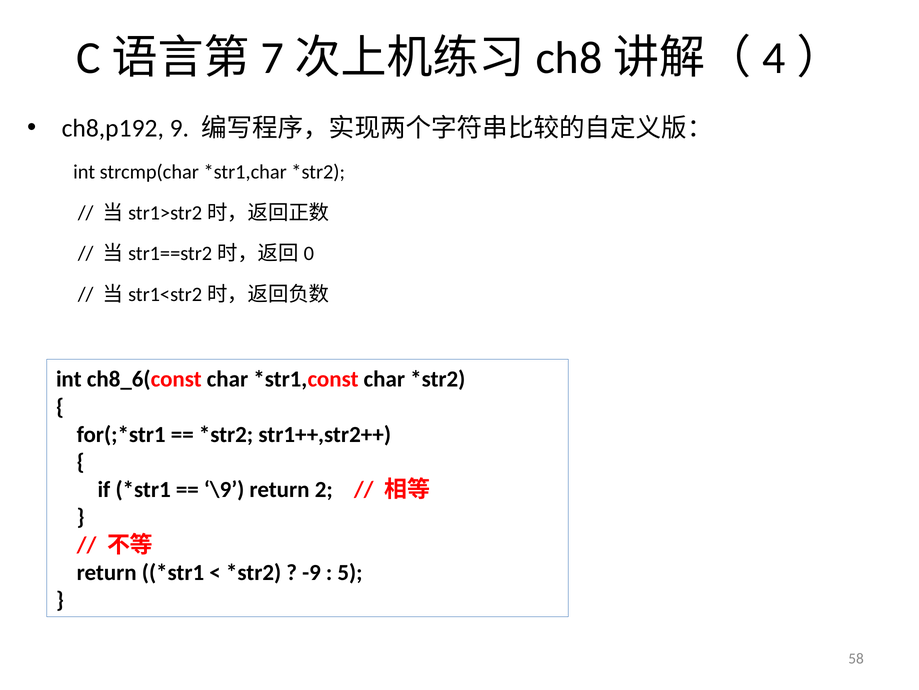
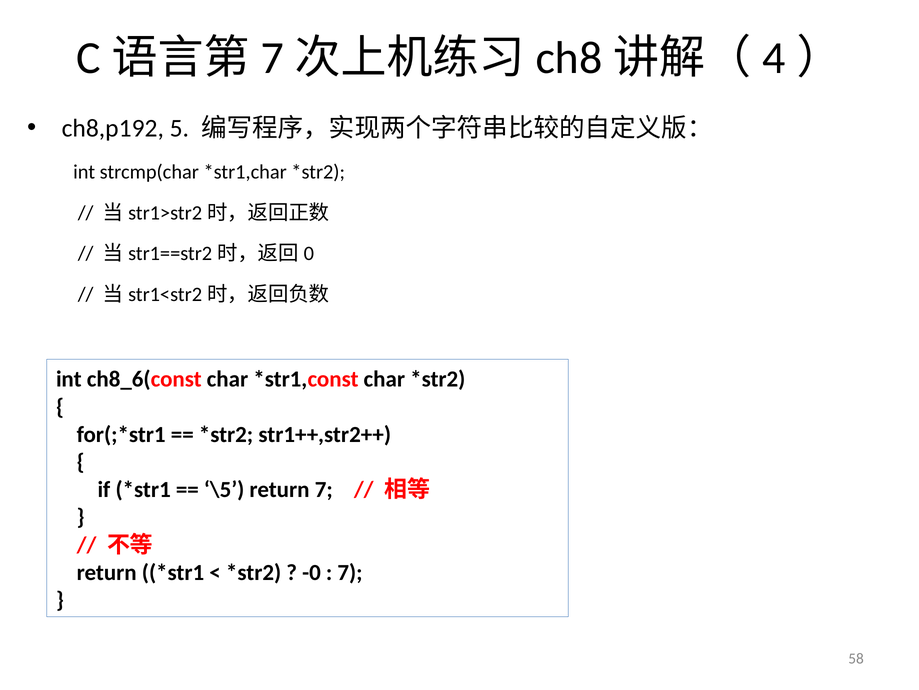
9: 9 -> 5
\9: \9 -> \5
return 2: 2 -> 7
-9: -9 -> -0
5 at (350, 572): 5 -> 7
